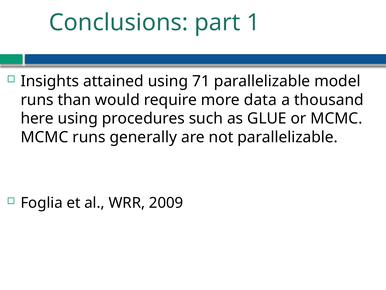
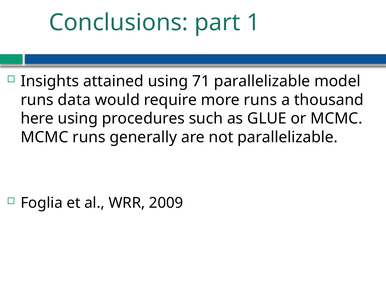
than: than -> data
more data: data -> runs
